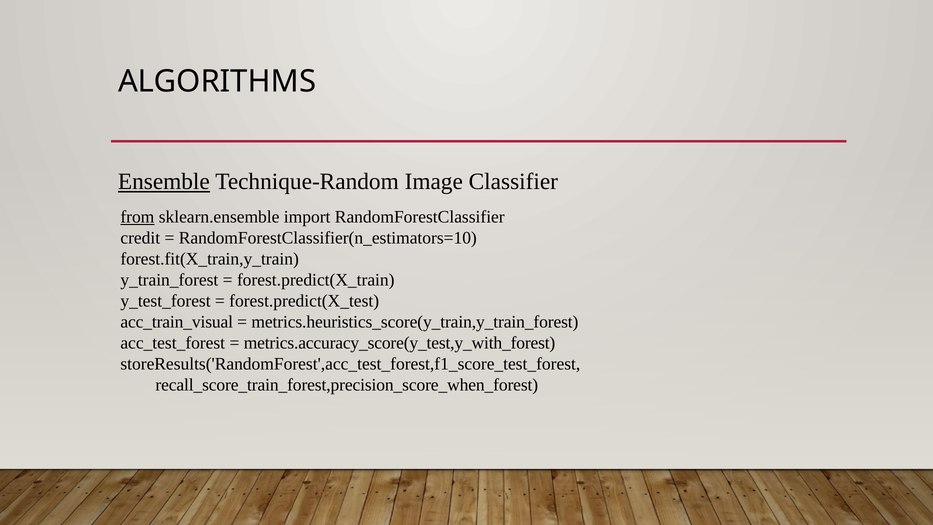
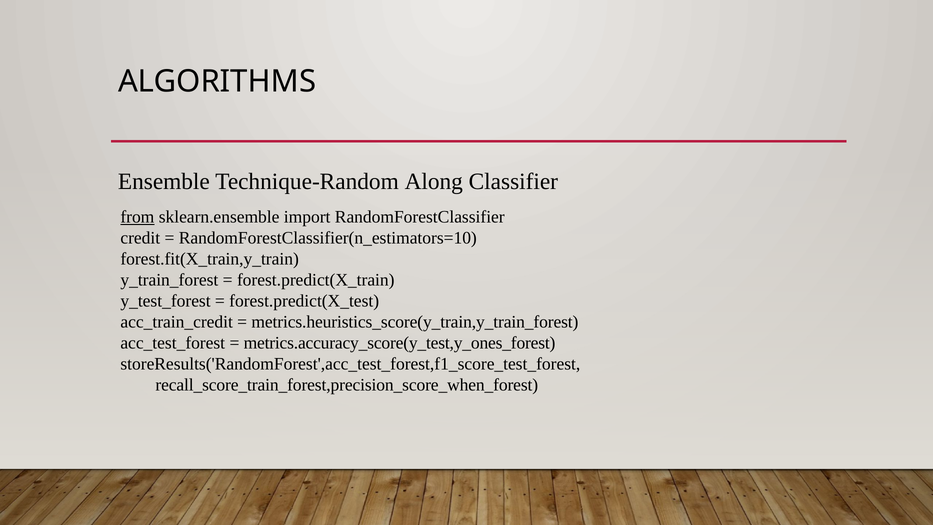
Ensemble underline: present -> none
Image: Image -> Along
acc_train_visual: acc_train_visual -> acc_train_credit
metrics.accuracy_score(y_test,y_with_forest: metrics.accuracy_score(y_test,y_with_forest -> metrics.accuracy_score(y_test,y_ones_forest
